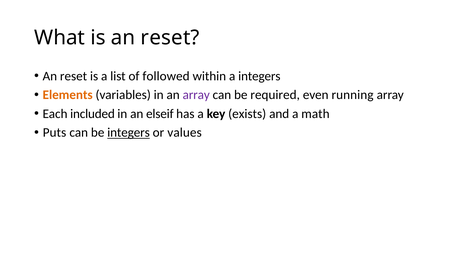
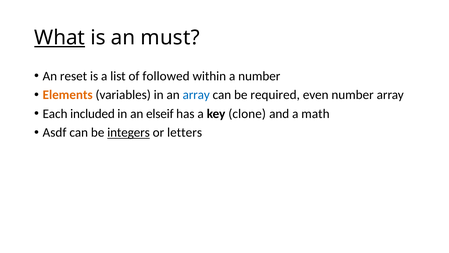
What underline: none -> present
is an reset: reset -> must
a integers: integers -> number
array at (196, 95) colour: purple -> blue
even running: running -> number
exists: exists -> clone
Puts: Puts -> Asdf
values: values -> letters
